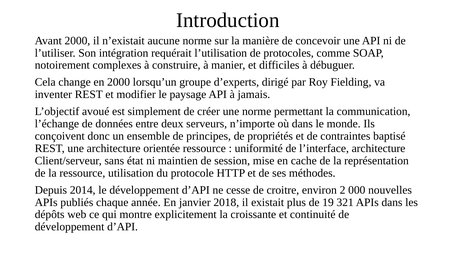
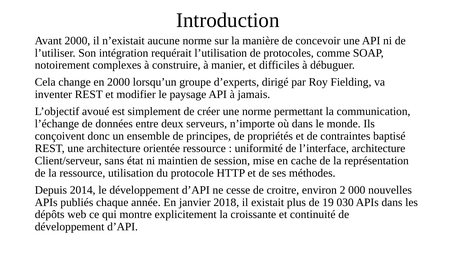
321: 321 -> 030
